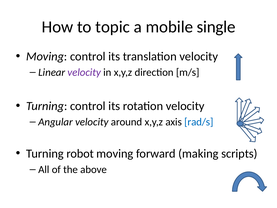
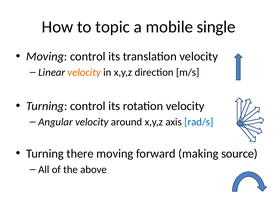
velocity at (84, 72) colour: purple -> orange
robot: robot -> there
scripts: scripts -> source
